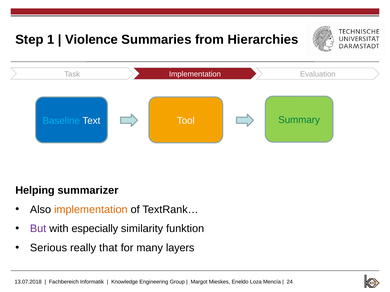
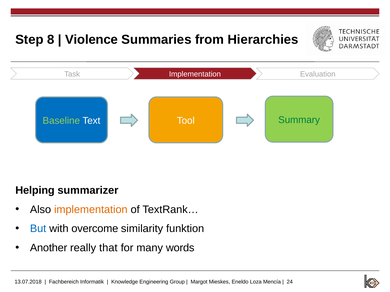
1: 1 -> 8
Baseline colour: light blue -> light green
But colour: purple -> blue
especially: especially -> overcome
Serious: Serious -> Another
layers: layers -> words
